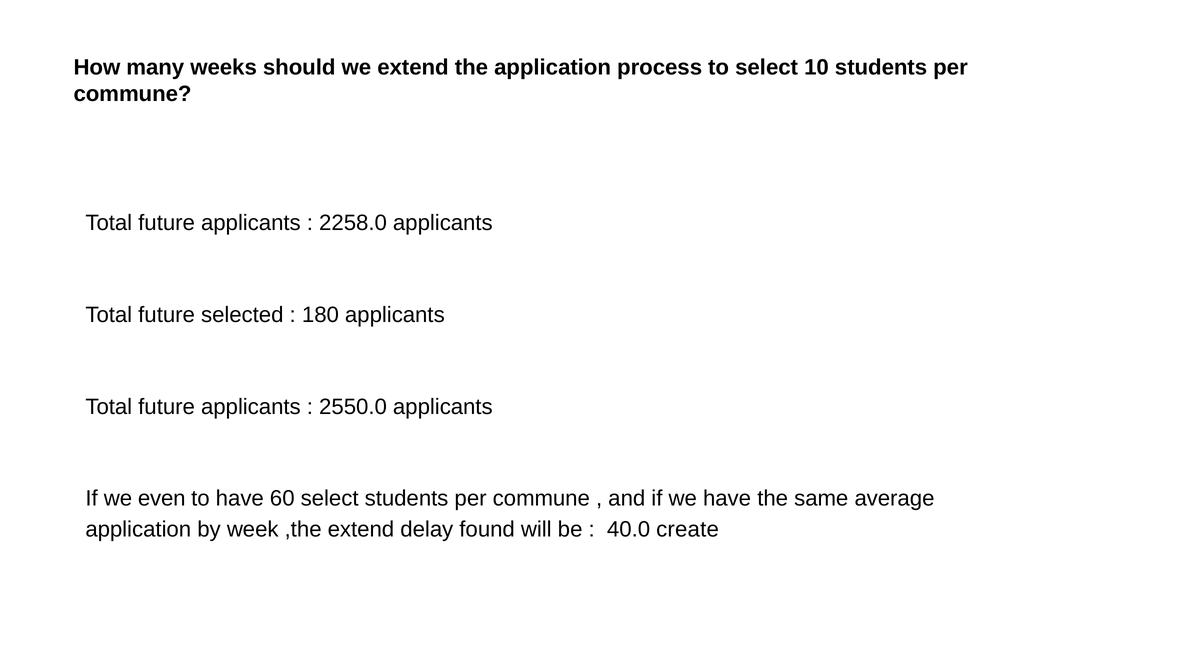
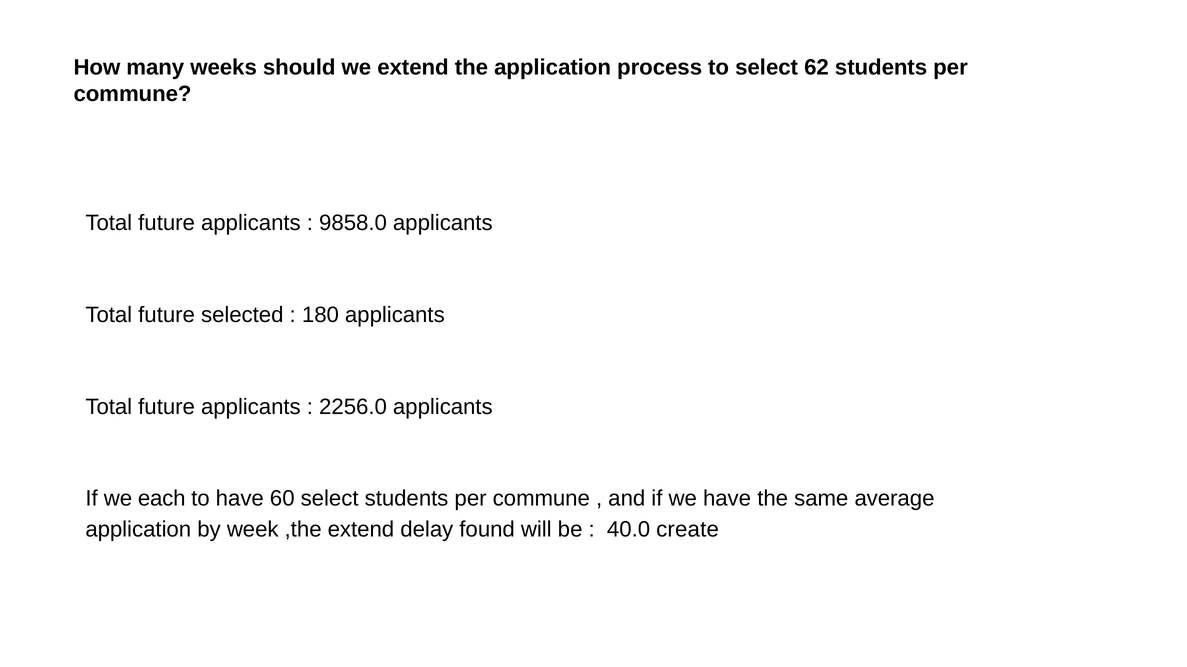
10: 10 -> 62
2258.0: 2258.0 -> 9858.0
2550.0: 2550.0 -> 2256.0
even: even -> each
